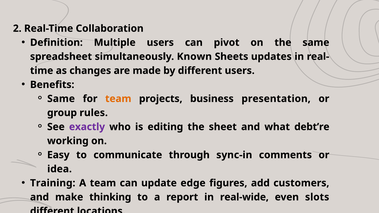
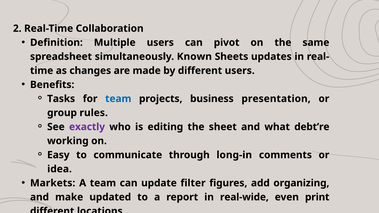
Same at (61, 99): Same -> Tasks
team at (118, 99) colour: orange -> blue
sync-in: sync-in -> long-in
Training: Training -> Markets
edge: edge -> filter
customers: customers -> organizing
thinking: thinking -> updated
slots: slots -> print
